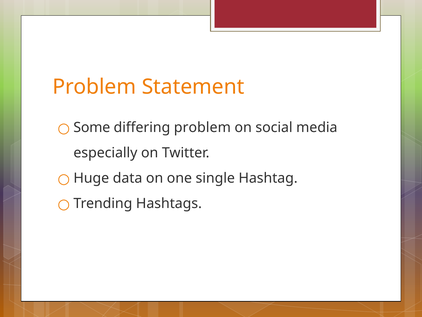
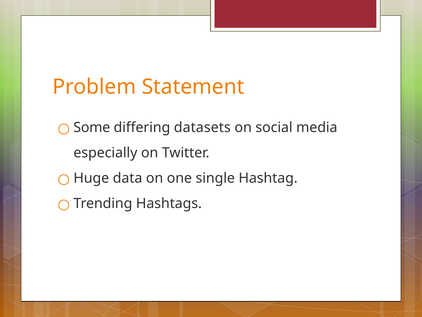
differing problem: problem -> datasets
